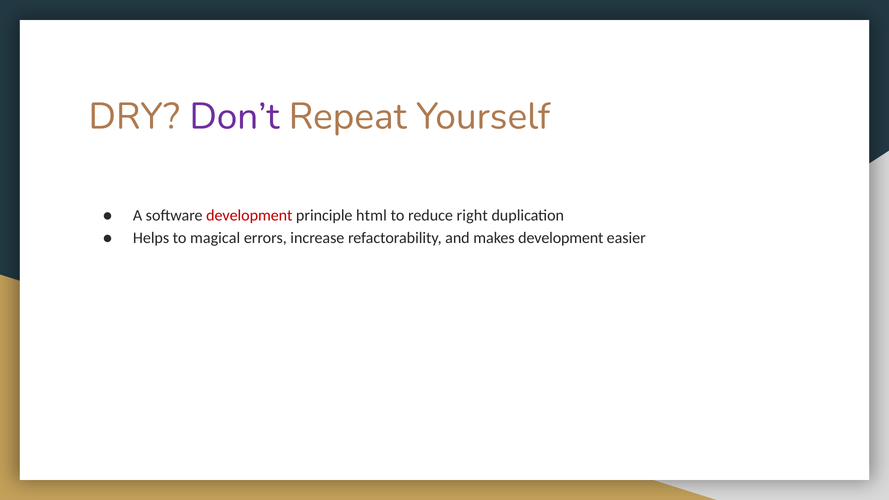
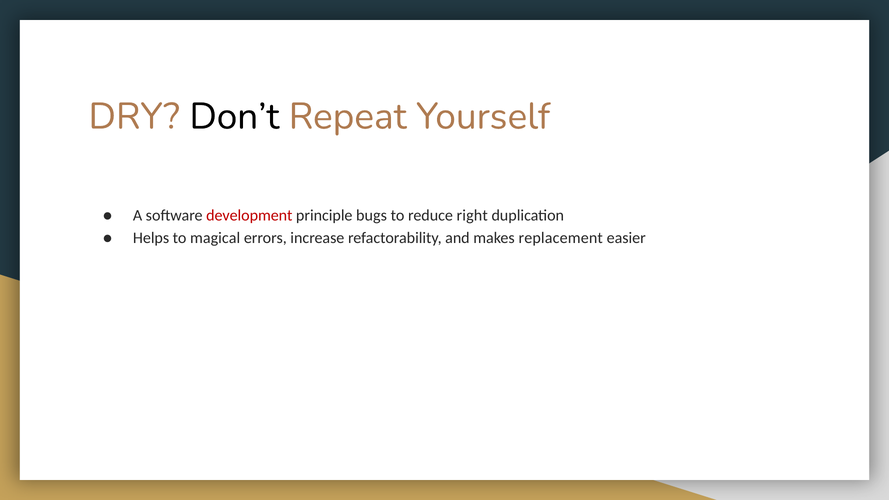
Don’t colour: purple -> black
html: html -> bugs
makes development: development -> replacement
